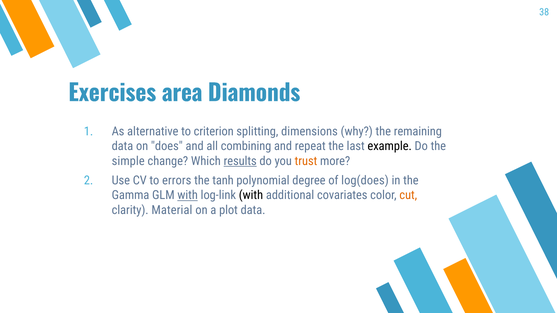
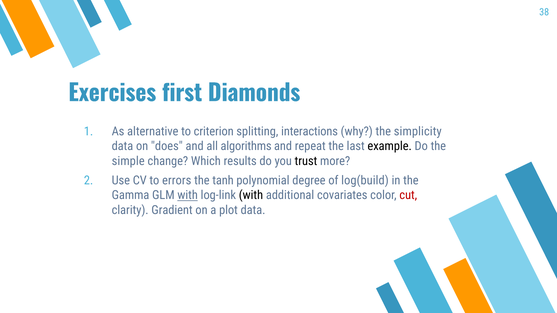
area: area -> first
dimensions: dimensions -> interactions
remaining: remaining -> simplicity
combining: combining -> algorithms
results underline: present -> none
trust colour: orange -> black
log(does: log(does -> log(build
cut colour: orange -> red
Material: Material -> Gradient
